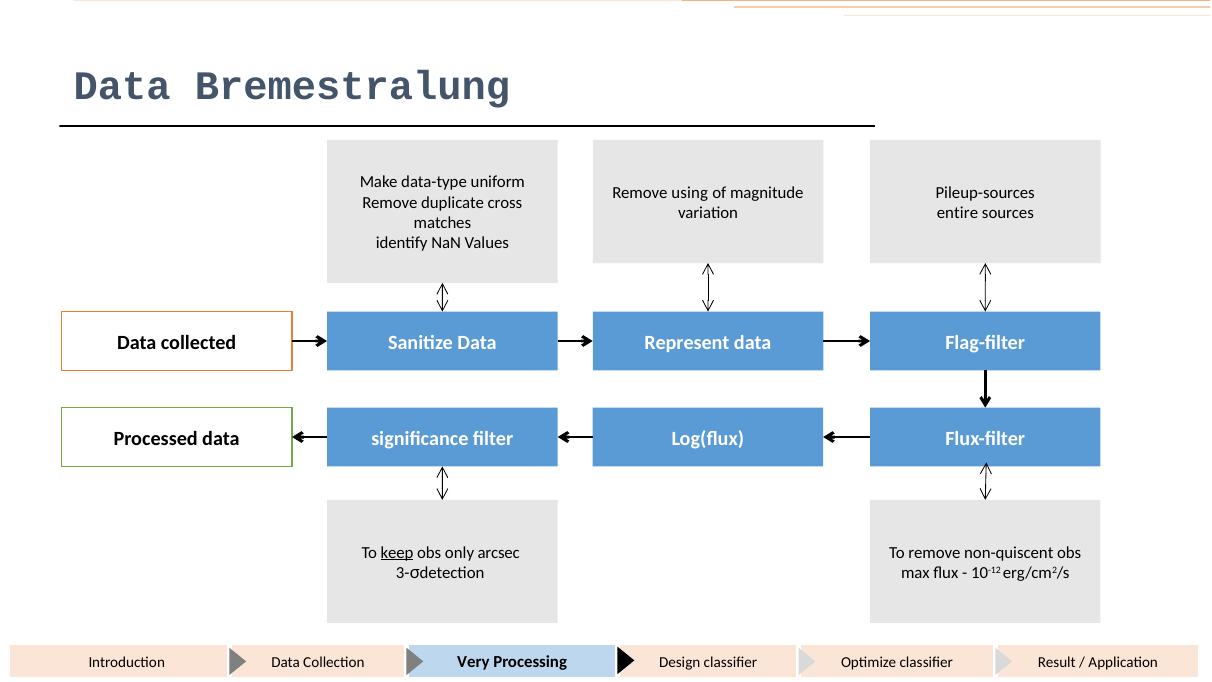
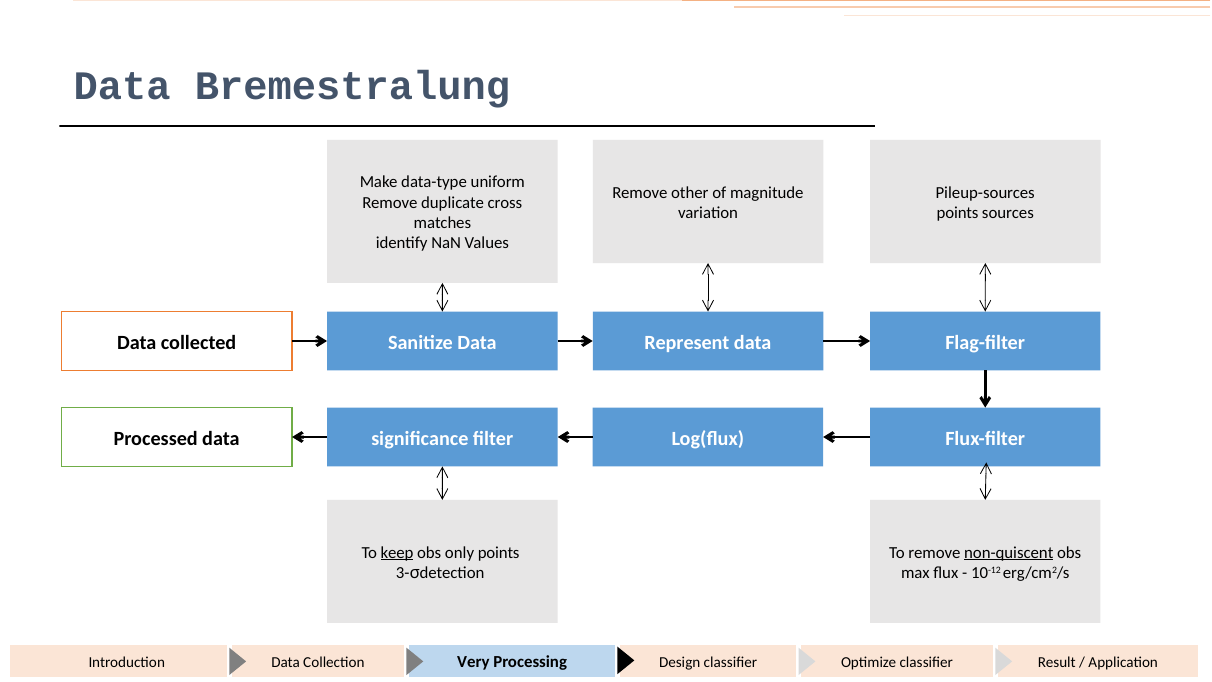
using: using -> other
entire at (957, 213): entire -> points
only arcsec: arcsec -> points
non-quiscent underline: none -> present
